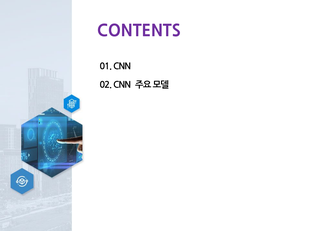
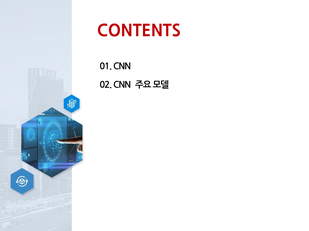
CONTENTS colour: purple -> red
